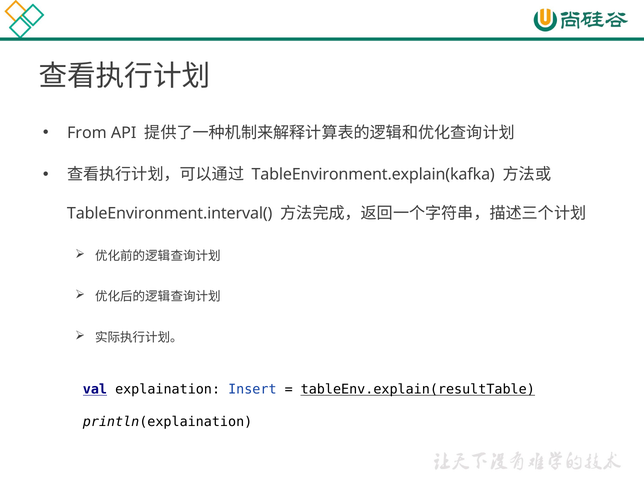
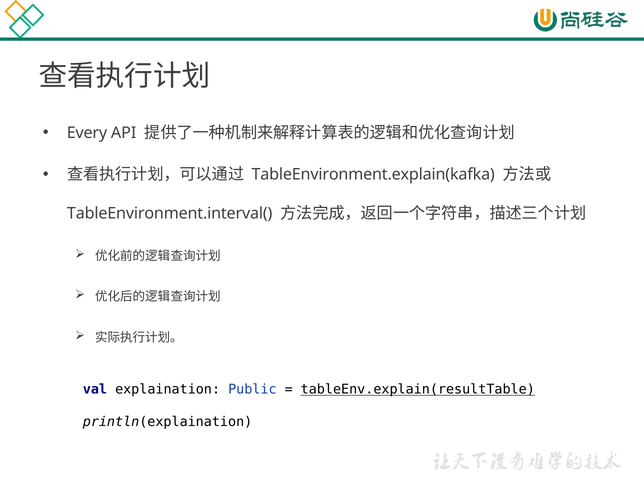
From: From -> Every
val underline: present -> none
Insert: Insert -> Public
